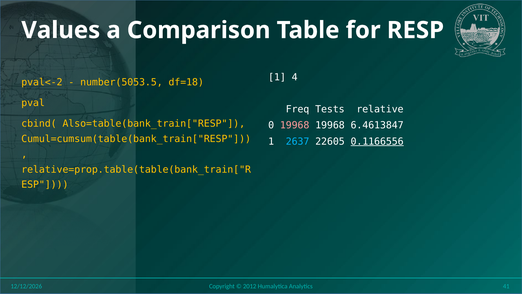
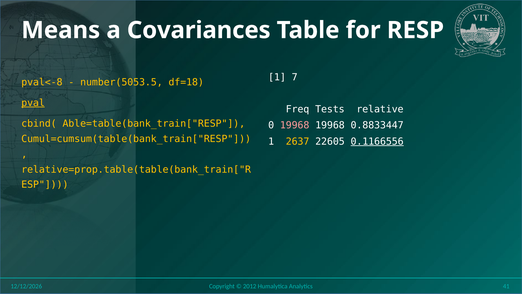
Values: Values -> Means
Comparison: Comparison -> Covariances
4: 4 -> 7
pval<-2: pval<-2 -> pval<-8
pval underline: none -> present
Also=table(bank_train["RESP: Also=table(bank_train["RESP -> Able=table(bank_train["RESP
6.4613847: 6.4613847 -> 0.8833447
2637 colour: light blue -> yellow
